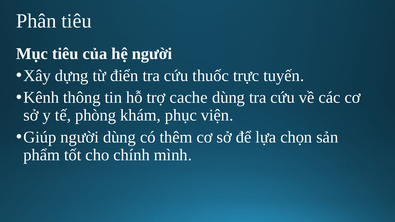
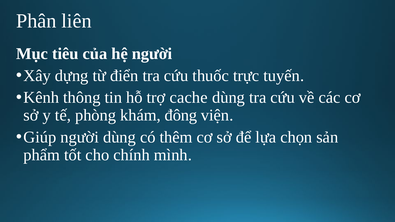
Phân tiêu: tiêu -> liên
phục: phục -> đông
